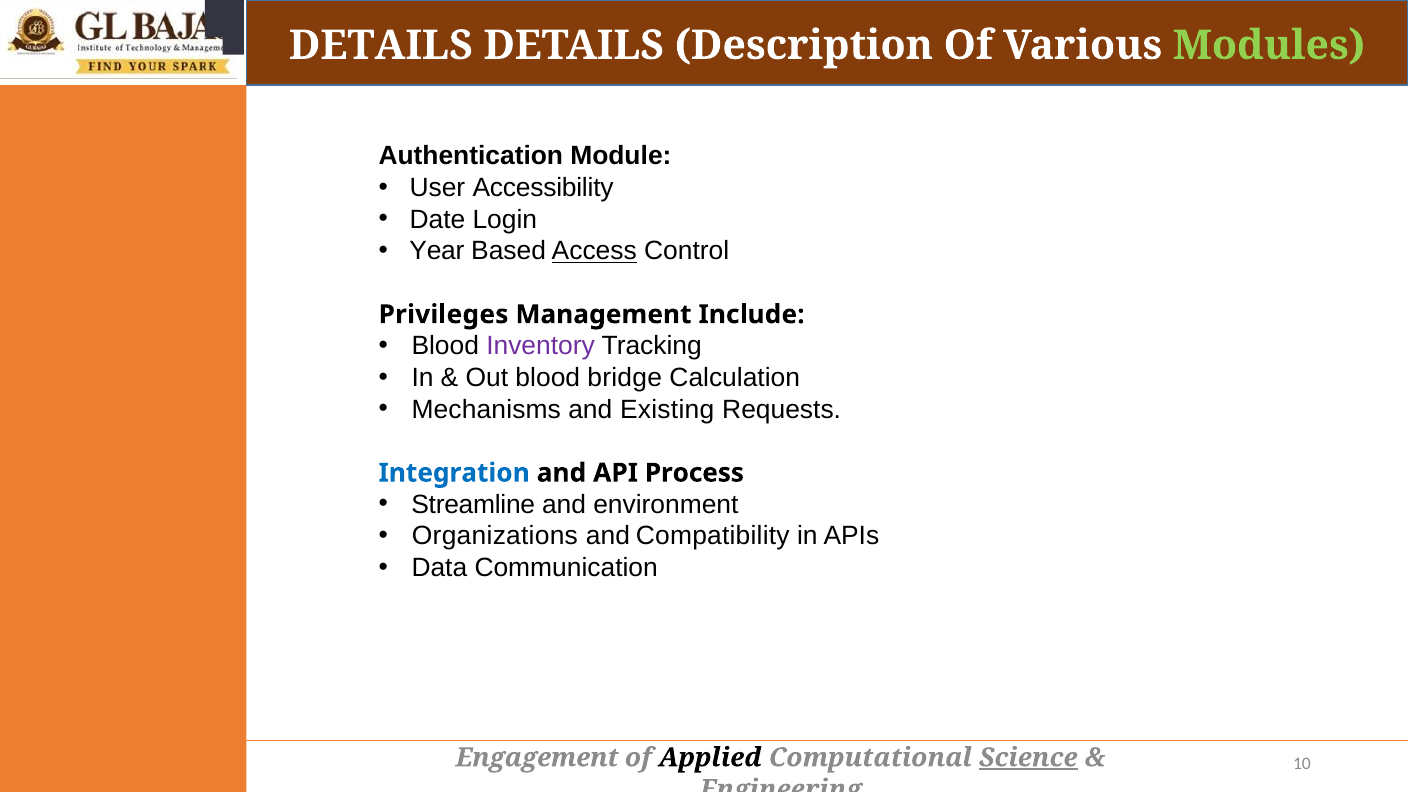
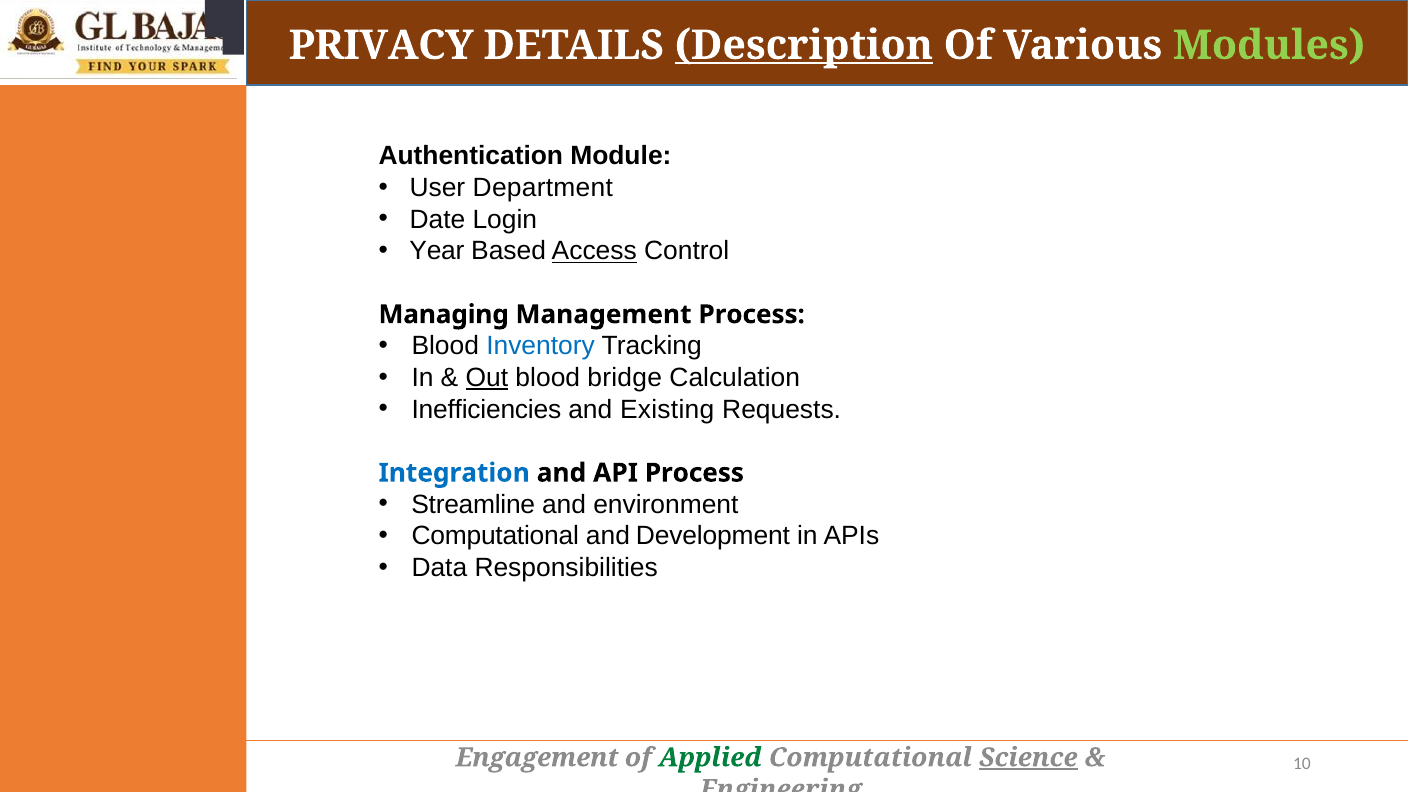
DETAILS at (381, 45): DETAILS -> PRIVACY
Description underline: none -> present
Accessibility: Accessibility -> Department
Privileges: Privileges -> Managing
Management Include: Include -> Process
Inventory colour: purple -> blue
Out underline: none -> present
Mechanisms: Mechanisms -> Inefficiencies
Organizations at (495, 536): Organizations -> Computational
Compatibility: Compatibility -> Development
Communication: Communication -> Responsibilities
Applied colour: black -> green
